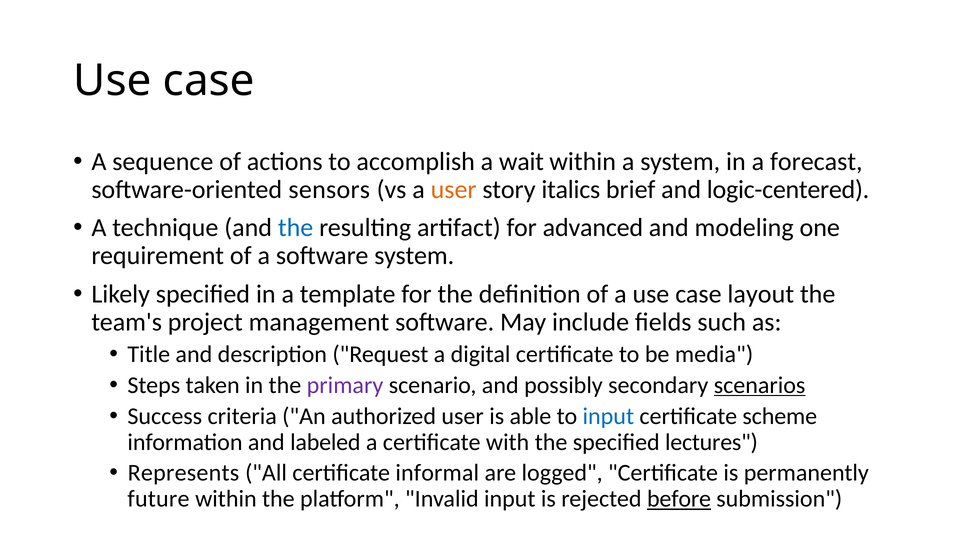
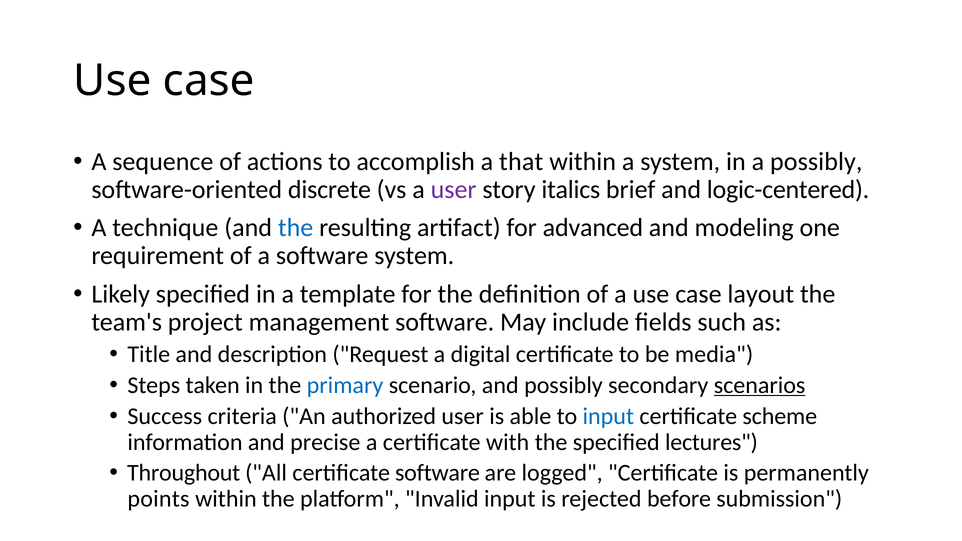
wait: wait -> that
a forecast: forecast -> possibly
sensors: sensors -> discrete
user at (454, 190) colour: orange -> purple
primary colour: purple -> blue
labeled: labeled -> precise
Represents: Represents -> Throughout
certificate informal: informal -> software
future: future -> points
before underline: present -> none
